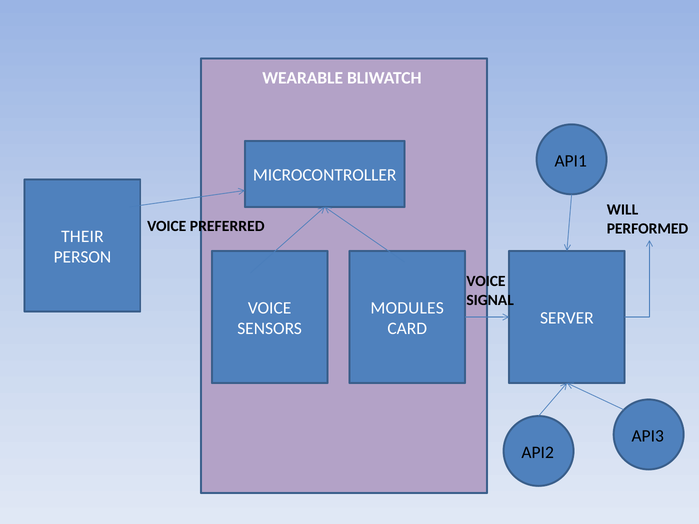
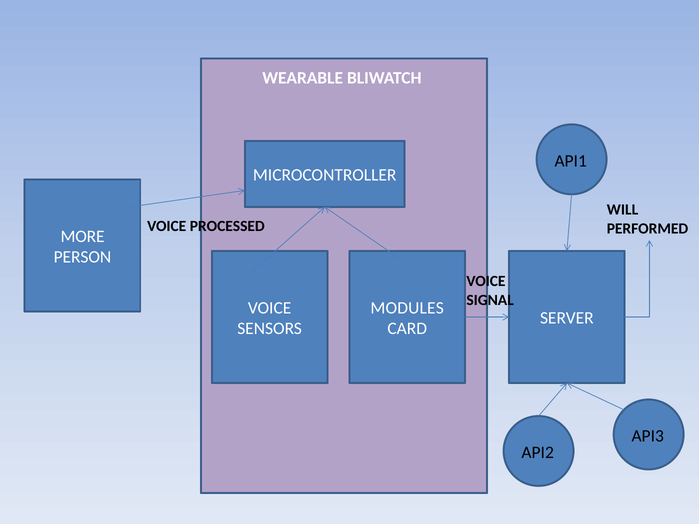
PREFERRED: PREFERRED -> PROCESSED
THEIR: THEIR -> MORE
